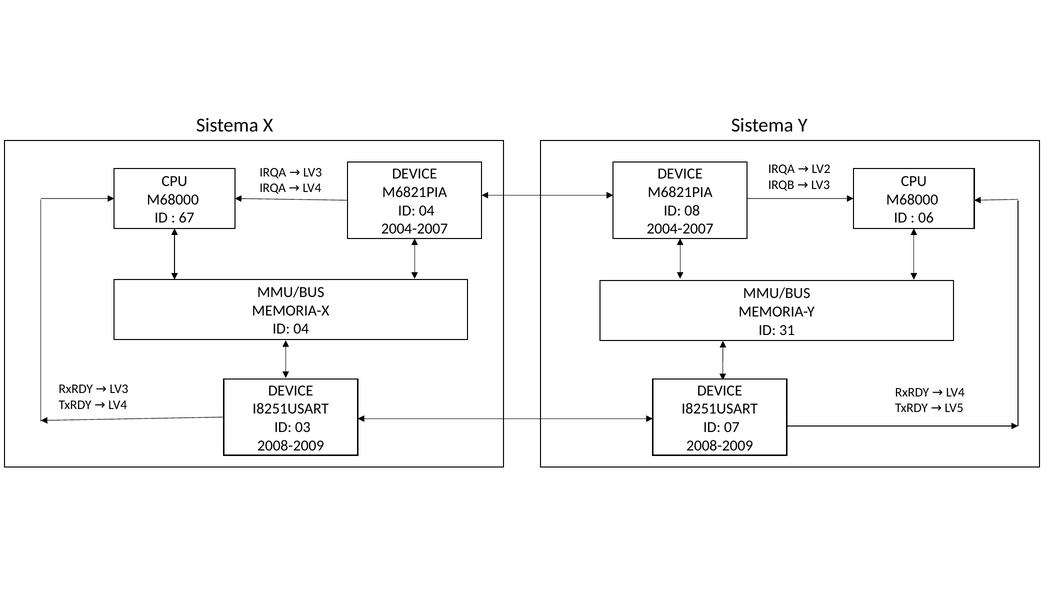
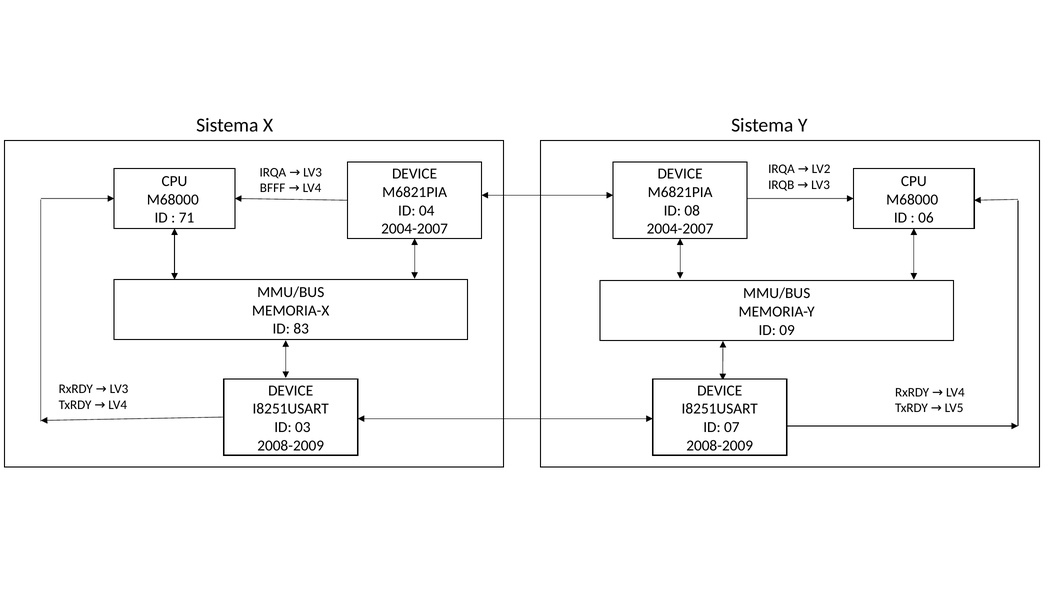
IRQA at (273, 188): IRQA -> BFFF
67: 67 -> 71
04 at (301, 329): 04 -> 83
31: 31 -> 09
